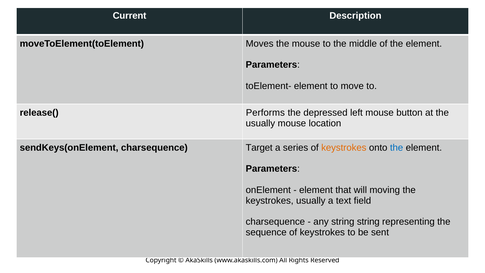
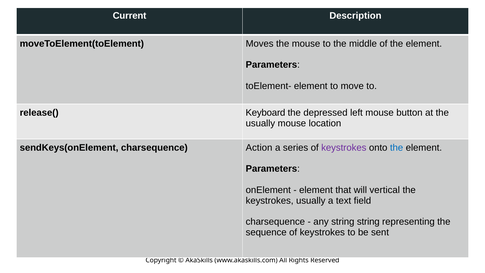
Performs: Performs -> Keyboard
Target: Target -> Action
keystrokes at (344, 147) colour: orange -> purple
moving: moving -> vertical
